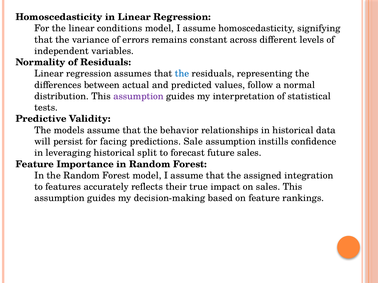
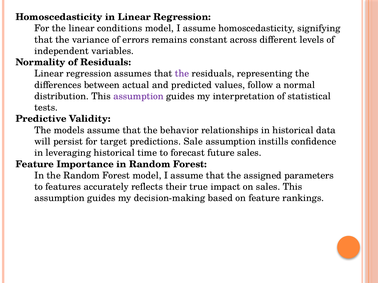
the at (182, 74) colour: blue -> purple
facing: facing -> target
split: split -> time
integration: integration -> parameters
